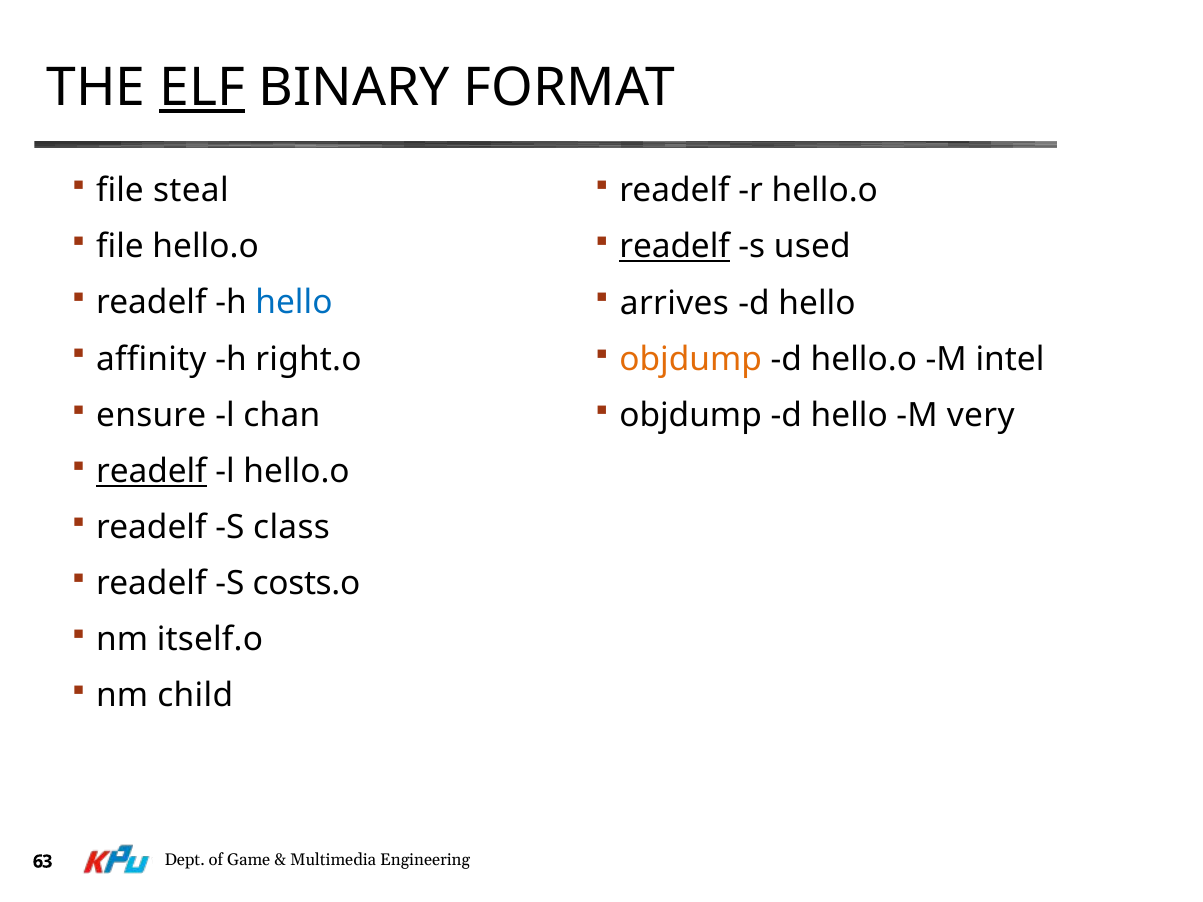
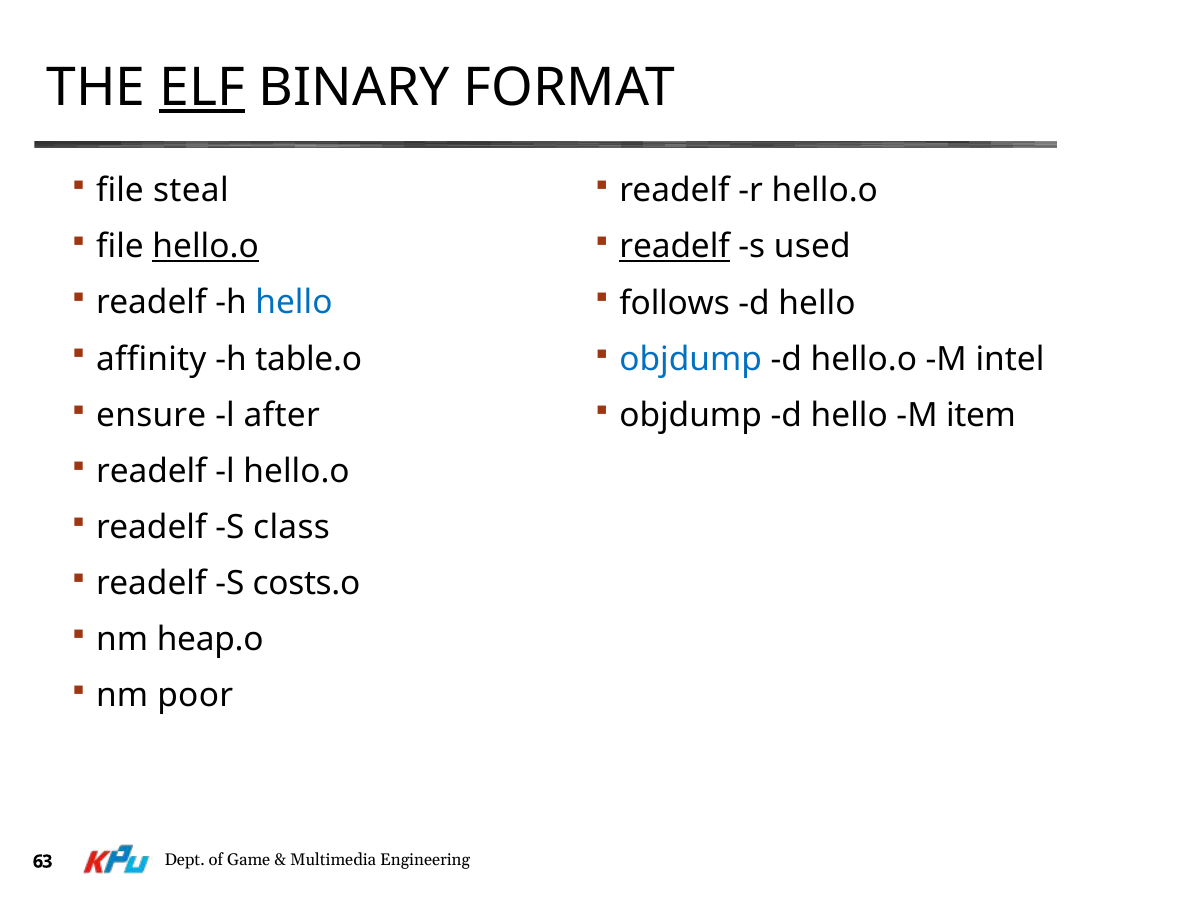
hello.o at (206, 247) underline: none -> present
arrives: arrives -> follows
right.o: right.o -> table.o
objdump at (691, 359) colour: orange -> blue
chan: chan -> after
very: very -> item
readelf at (151, 471) underline: present -> none
itself.o: itself.o -> heap.o
child: child -> poor
